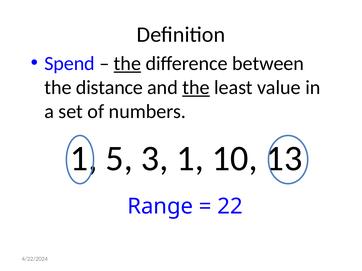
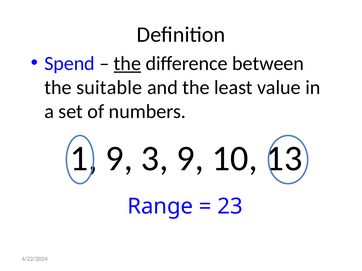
distance: distance -> suitable
the at (196, 88) underline: present -> none
5 at (119, 159): 5 -> 9
3 1: 1 -> 9
22: 22 -> 23
